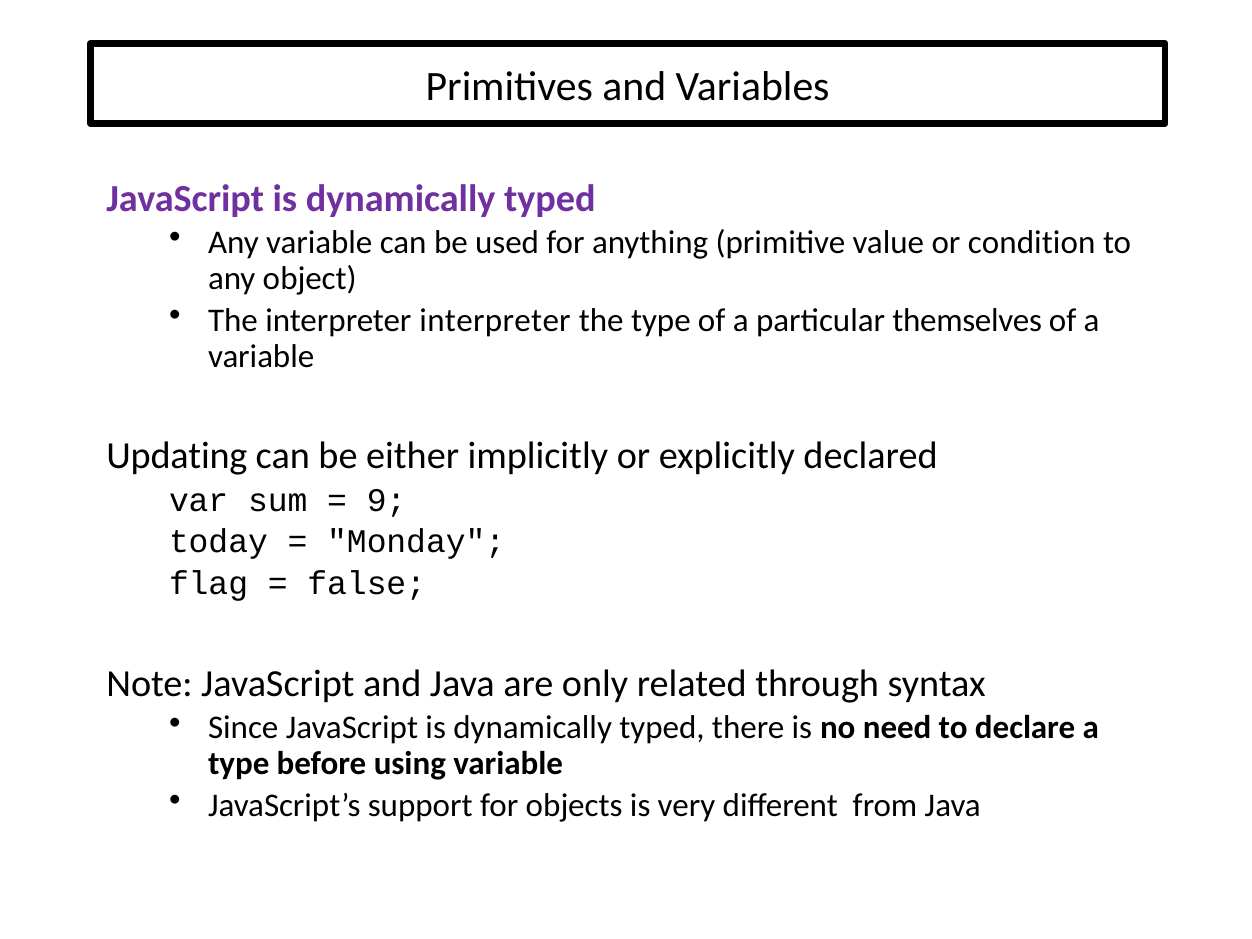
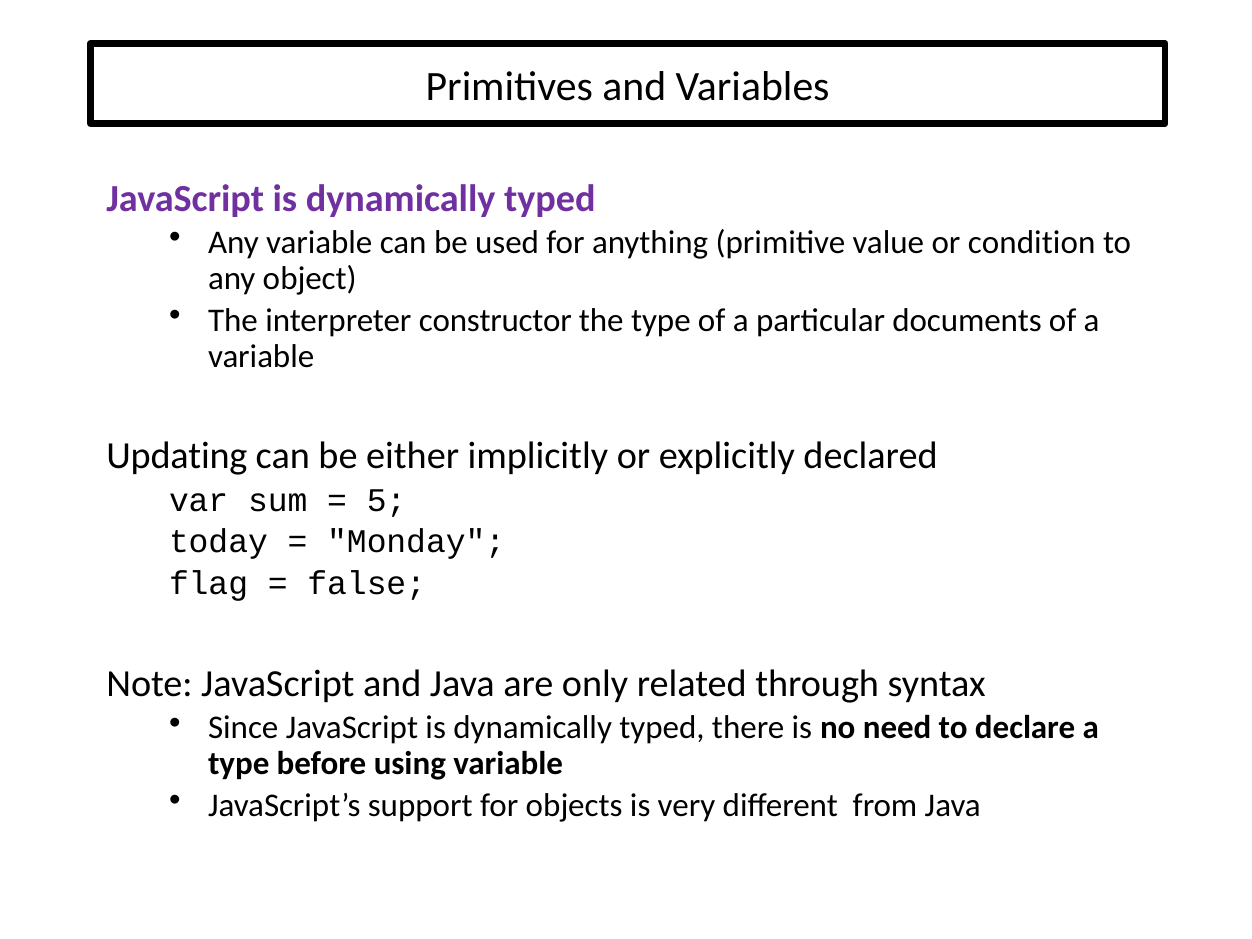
interpreter interpreter: interpreter -> constructor
themselves: themselves -> documents
9: 9 -> 5
